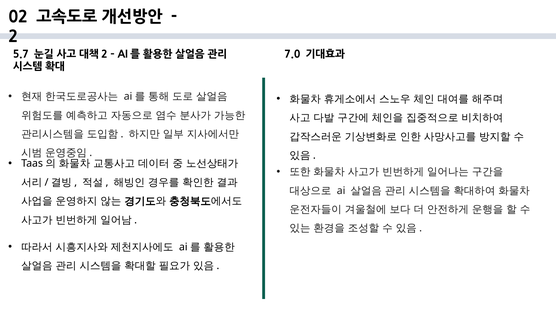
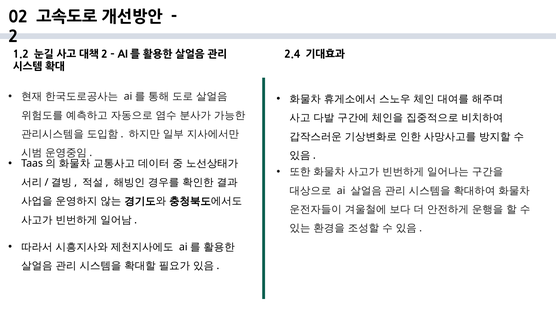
5.7: 5.7 -> 1.2
7.0: 7.0 -> 2.4
